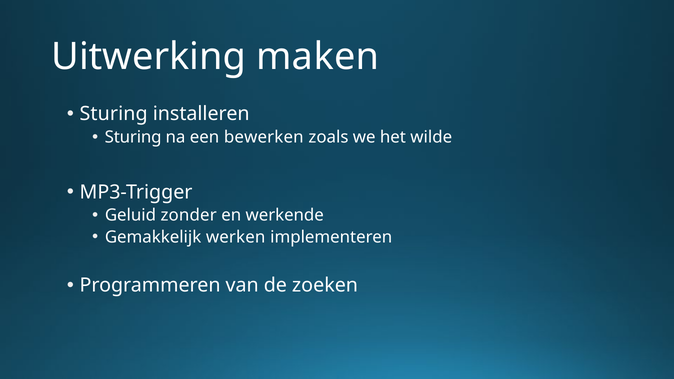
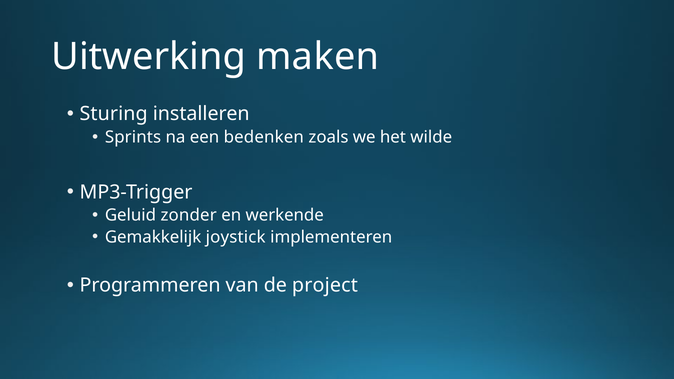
Sturing at (133, 137): Sturing -> Sprints
bewerken: bewerken -> bedenken
werken: werken -> joystick
zoeken: zoeken -> project
